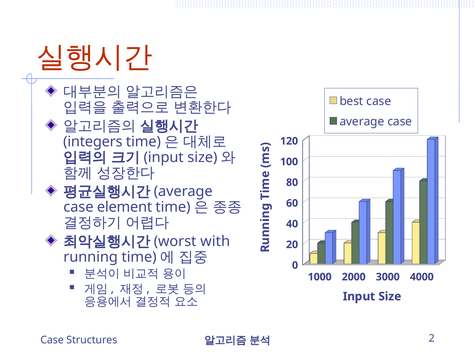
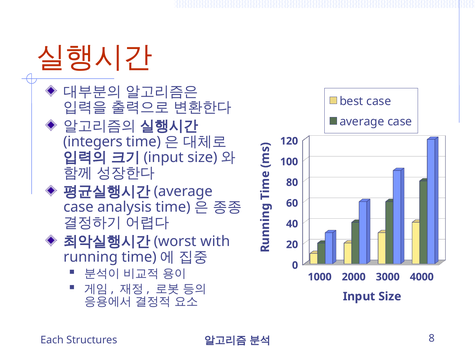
element: element -> analysis
2: 2 -> 8
Case at (52, 340): Case -> Each
